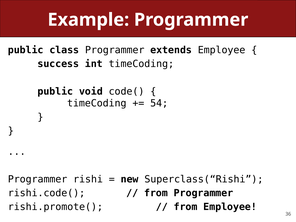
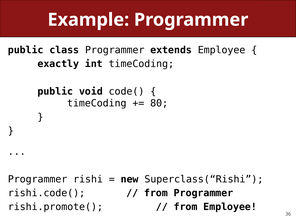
success: success -> exactly
54: 54 -> 80
